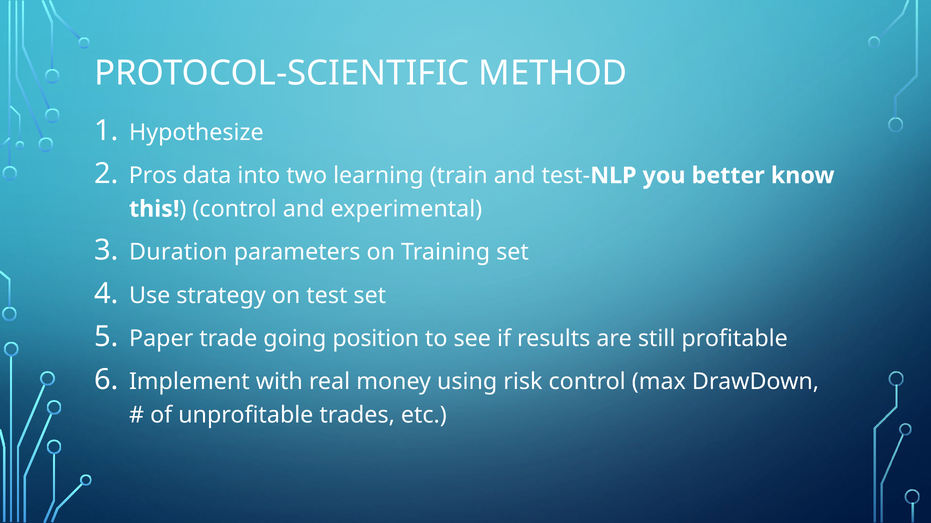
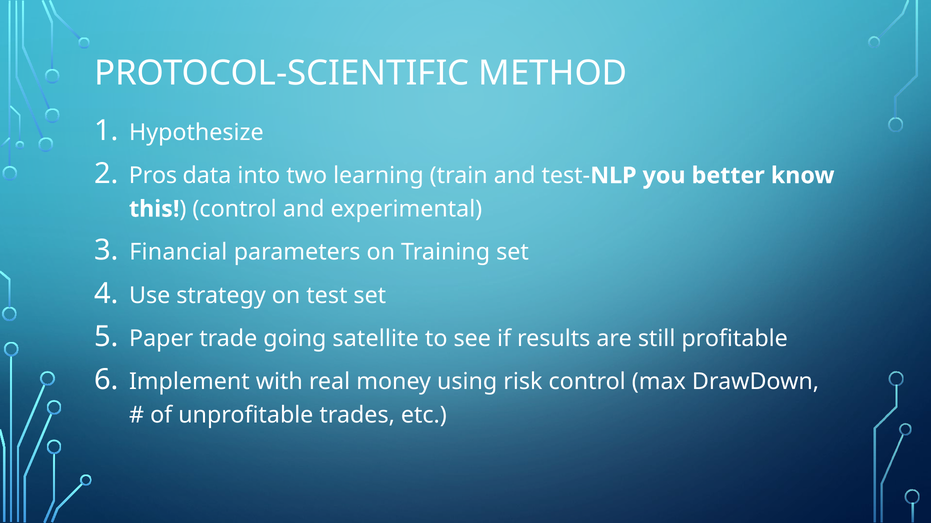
Duration: Duration -> Financial
position: position -> satellite
